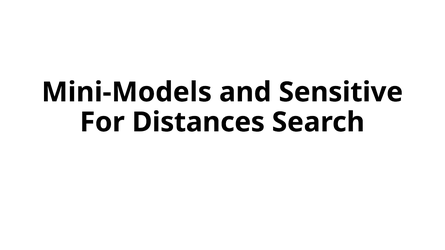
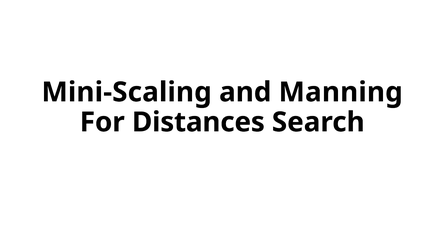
Mini-Models: Mini-Models -> Mini-Scaling
Sensitive: Sensitive -> Manning
